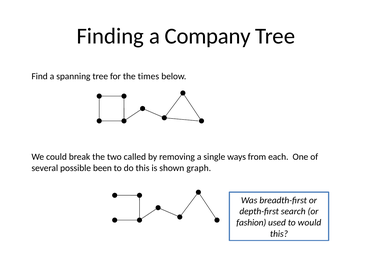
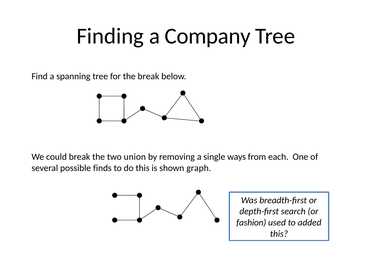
the times: times -> break
called: called -> union
been: been -> finds
would: would -> added
